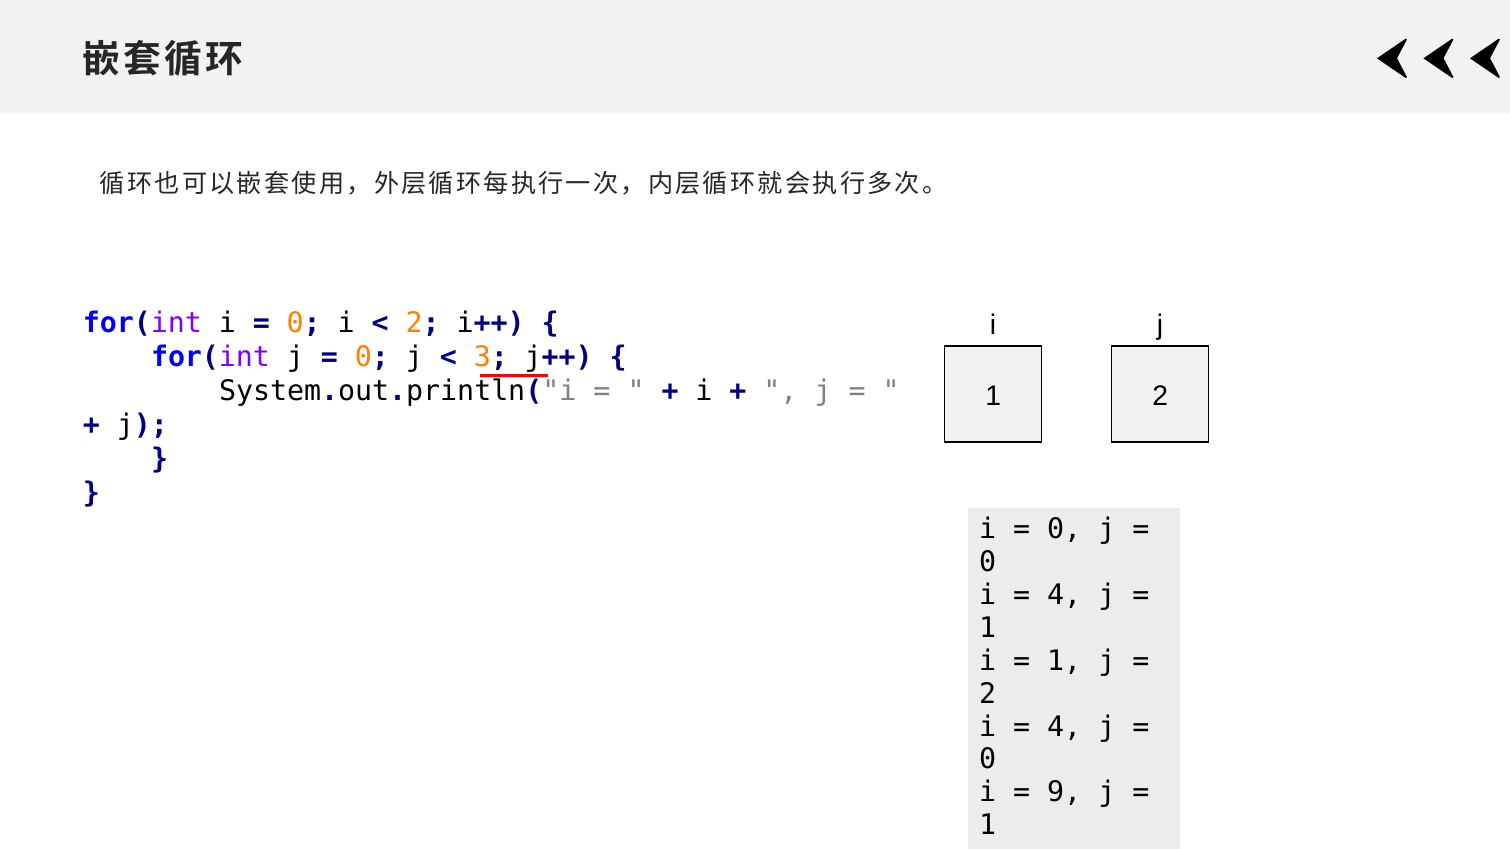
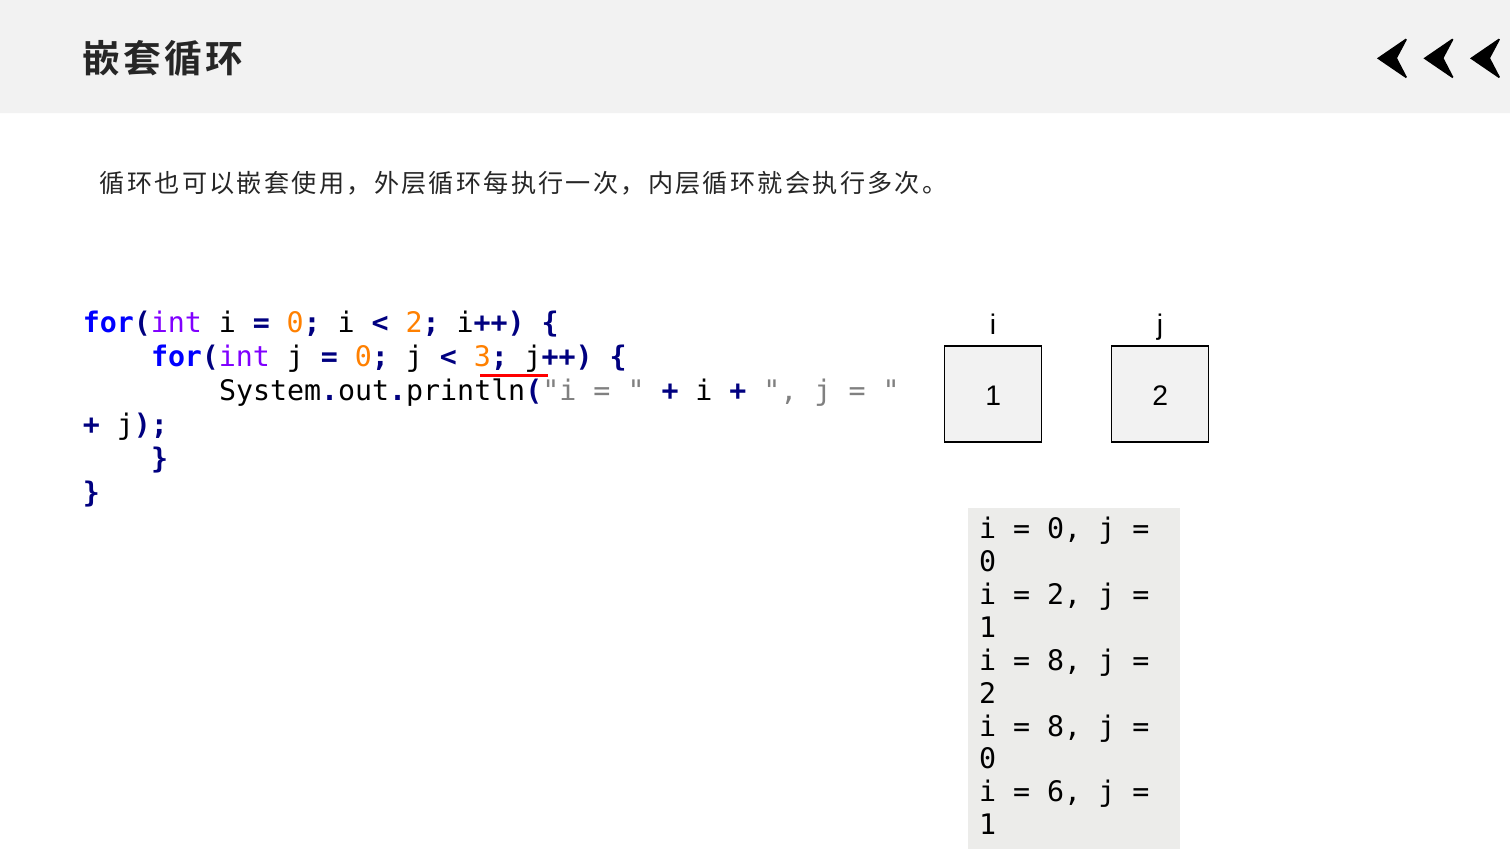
4 at (1064, 596): 4 -> 2
1 at (1064, 661): 1 -> 8
4 at (1064, 727): 4 -> 8
9: 9 -> 6
